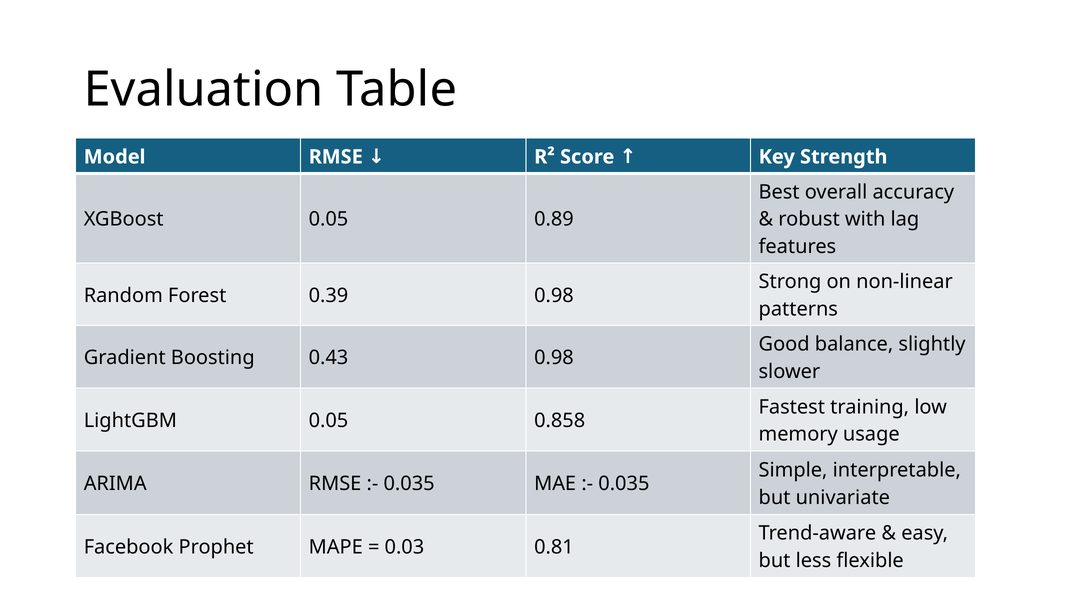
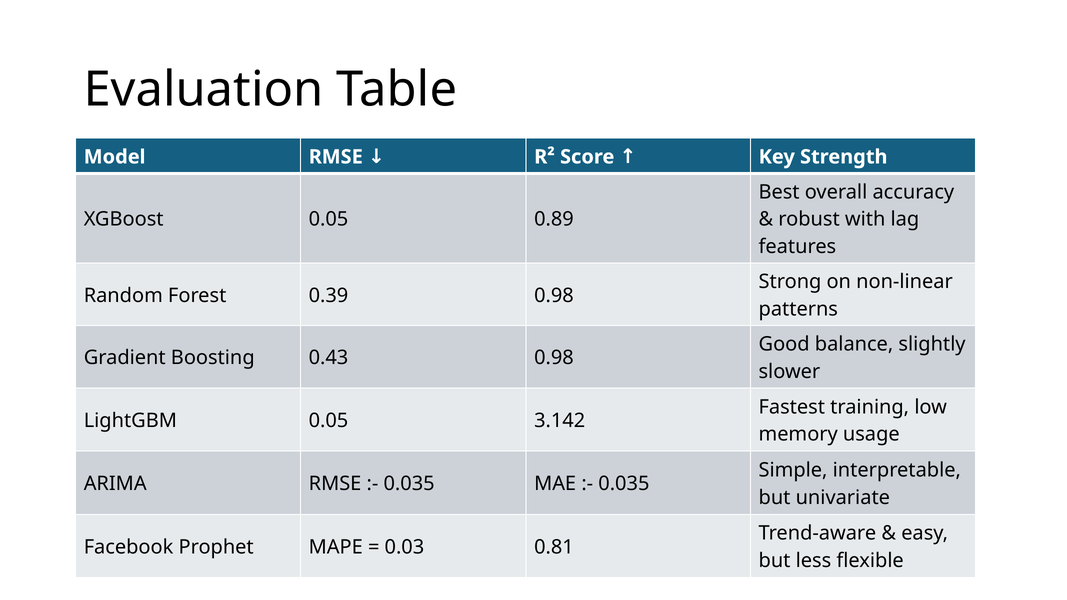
0.858: 0.858 -> 3.142
